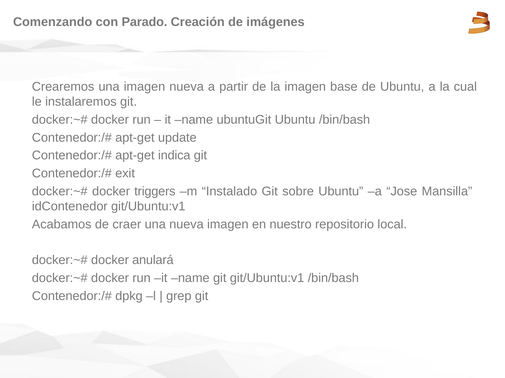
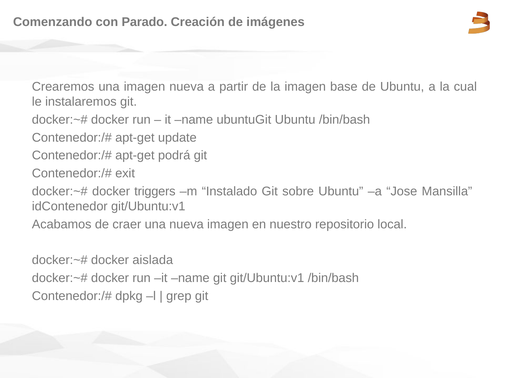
indica: indica -> podrá
anulará: anulará -> aislada
